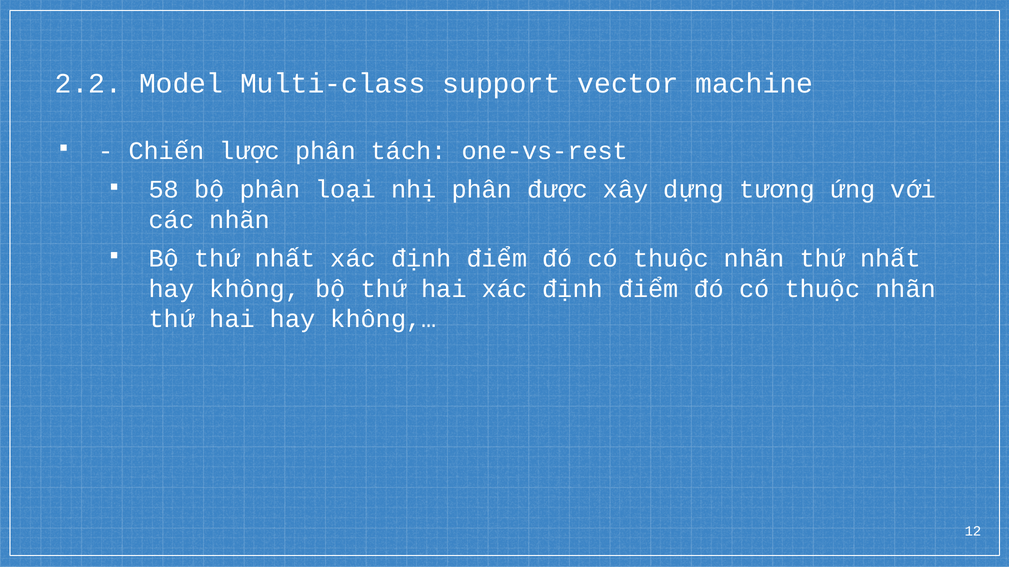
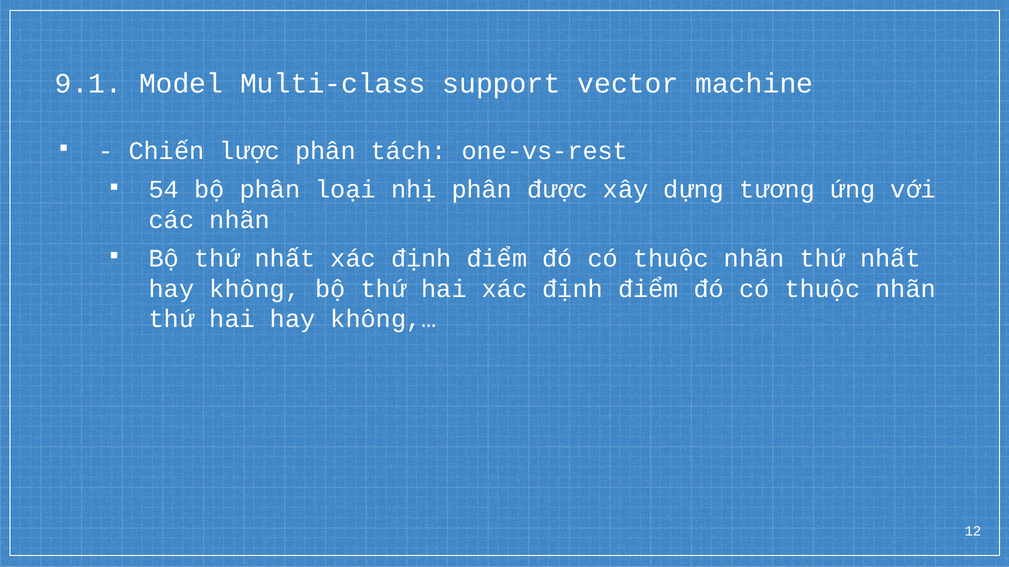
2.2: 2.2 -> 9.1
58: 58 -> 54
